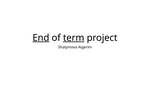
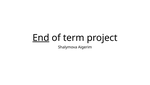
term underline: present -> none
